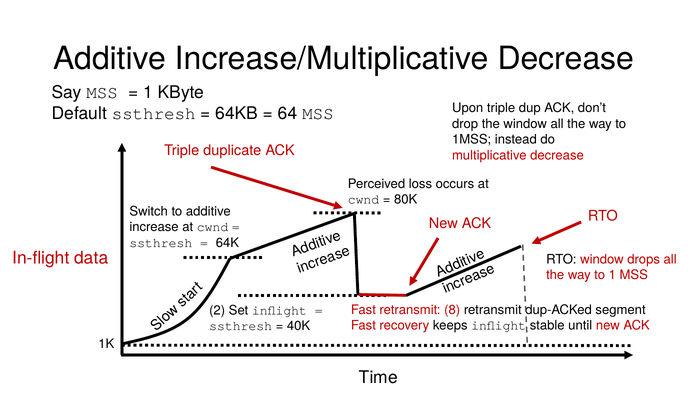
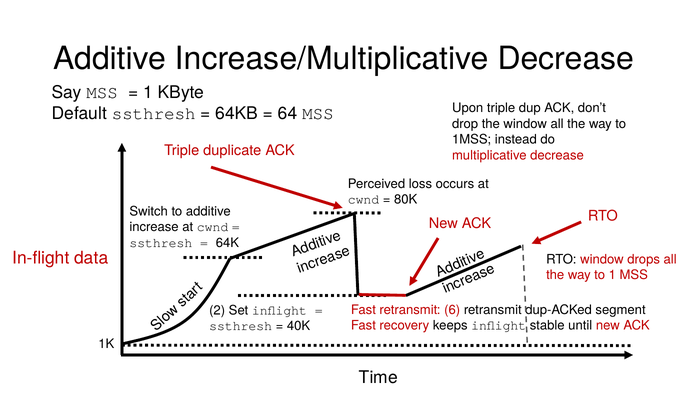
8: 8 -> 6
